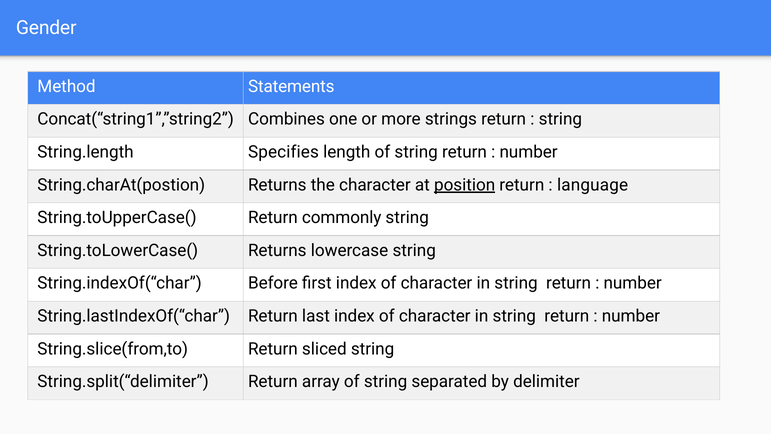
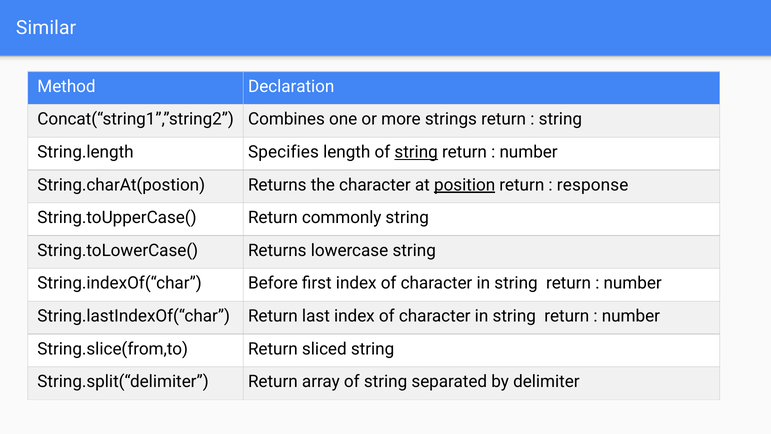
Gender: Gender -> Similar
Statements: Statements -> Declaration
string at (416, 152) underline: none -> present
language: language -> response
